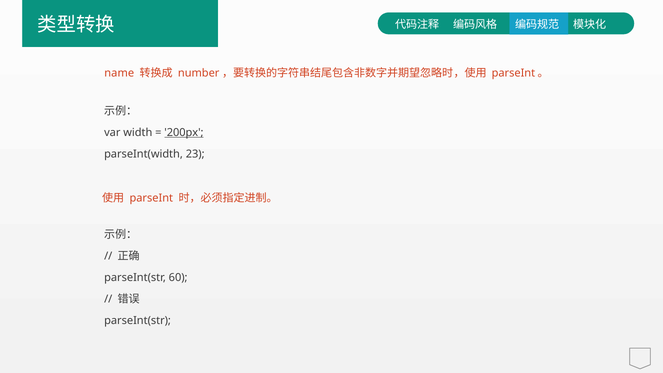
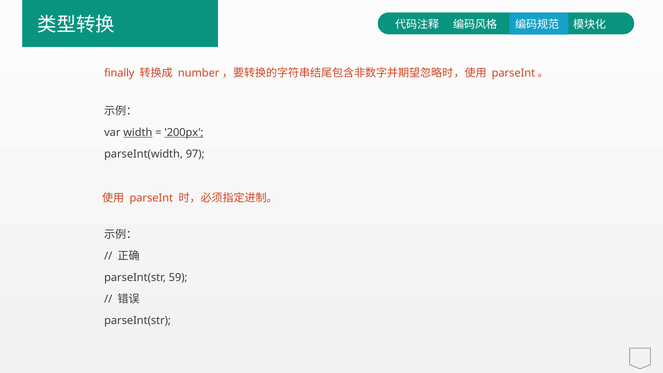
name: name -> finally
width underline: none -> present
23: 23 -> 97
60: 60 -> 59
